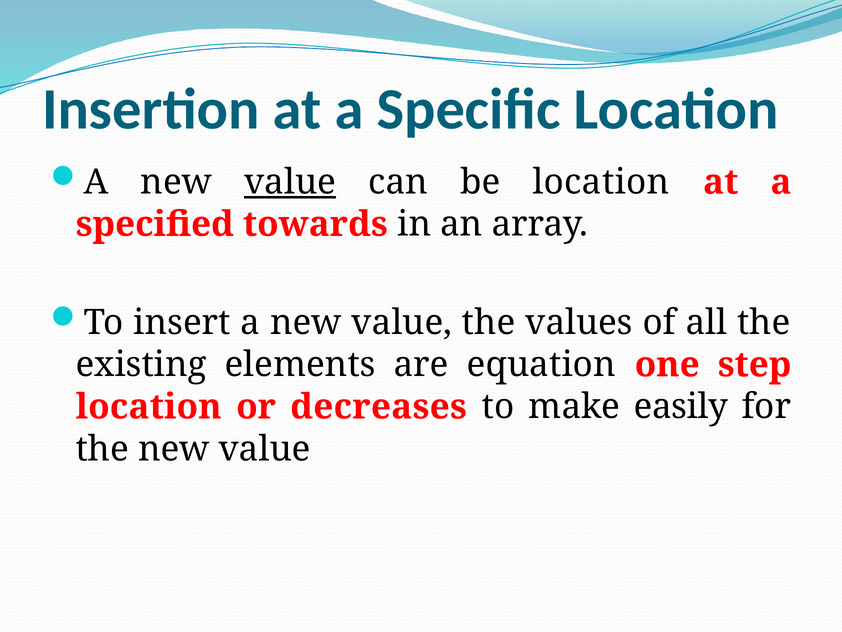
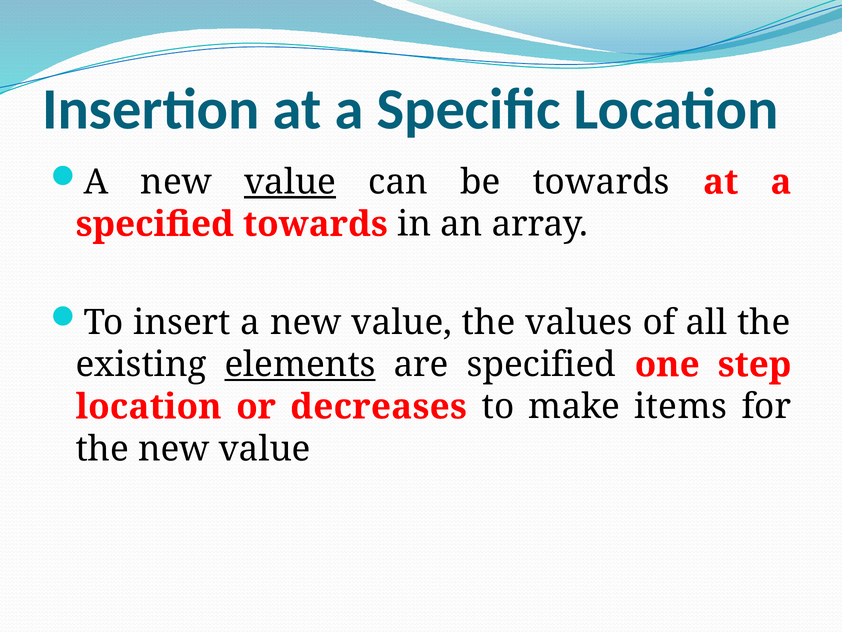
be location: location -> towards
elements underline: none -> present
are equation: equation -> specified
easily: easily -> items
